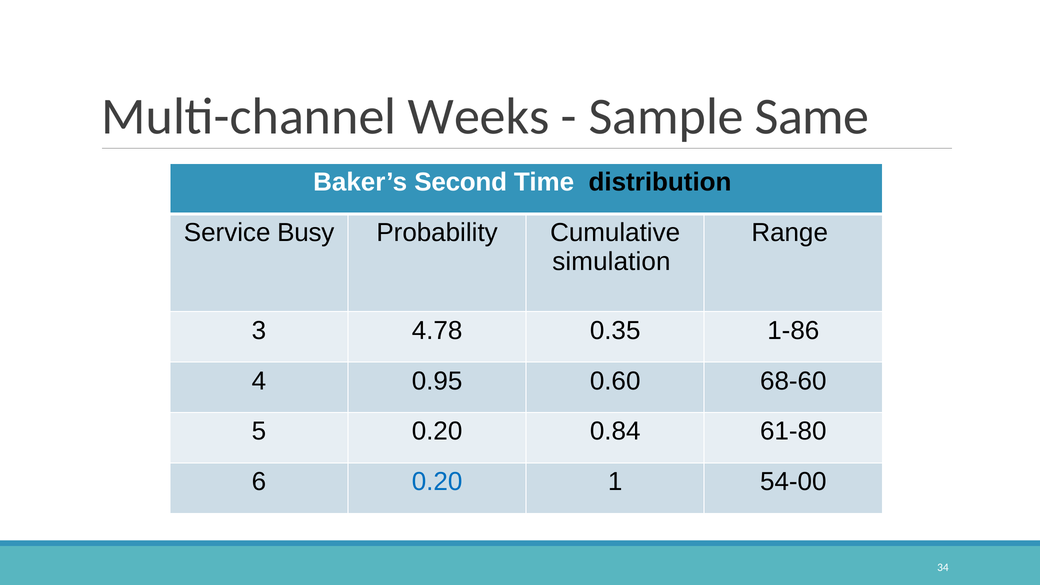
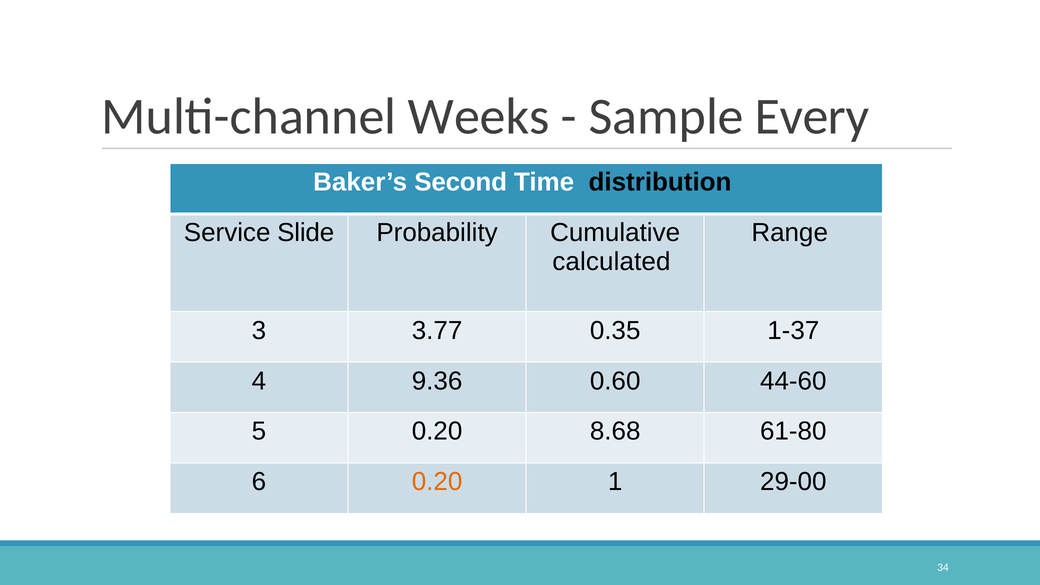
Same: Same -> Every
Busy: Busy -> Slide
simulation: simulation -> calculated
4.78: 4.78 -> 3.77
1-86: 1-86 -> 1-37
0.95: 0.95 -> 9.36
68-60: 68-60 -> 44-60
0.84: 0.84 -> 8.68
0.20 at (437, 482) colour: blue -> orange
54-00: 54-00 -> 29-00
